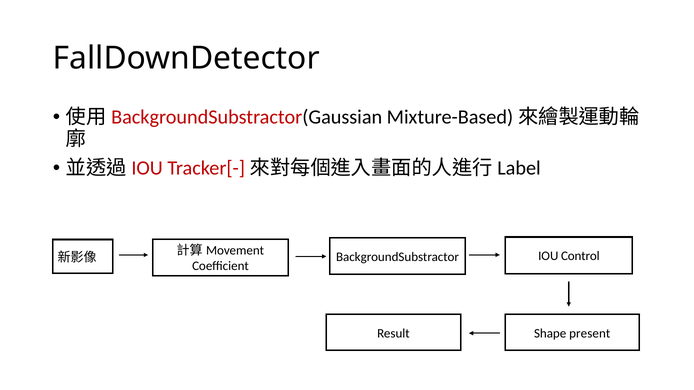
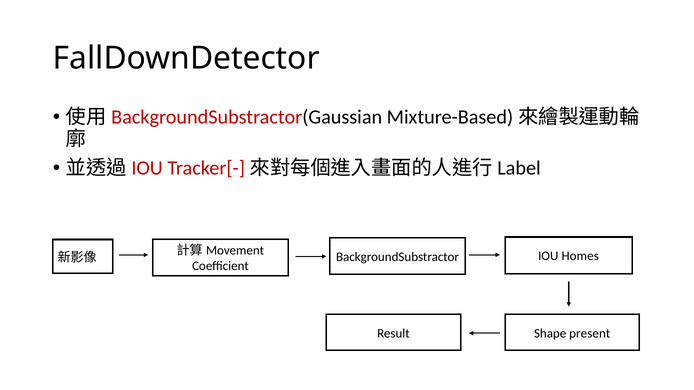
Control: Control -> Homes
